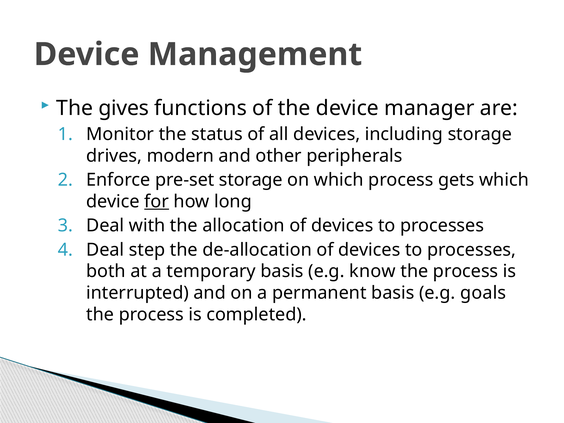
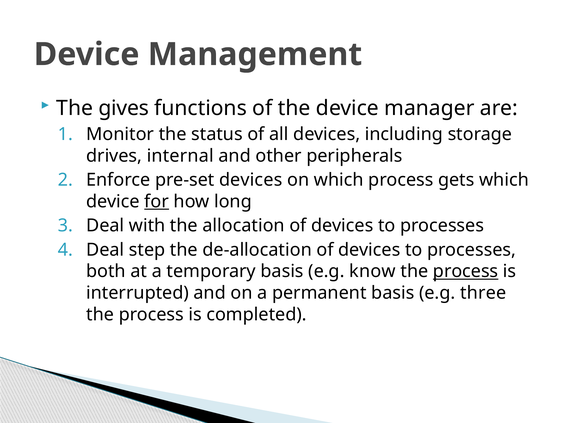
modern: modern -> internal
pre-set storage: storage -> devices
process at (466, 271) underline: none -> present
goals: goals -> three
